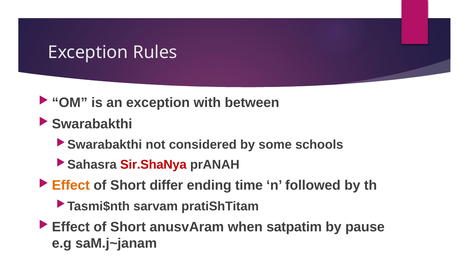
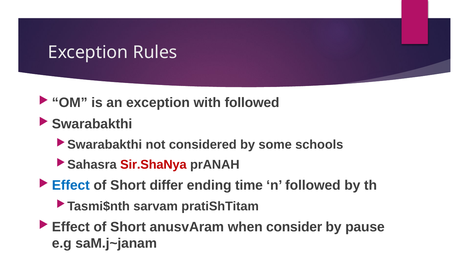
with between: between -> followed
Effect at (71, 185) colour: orange -> blue
satpatim: satpatim -> consider
